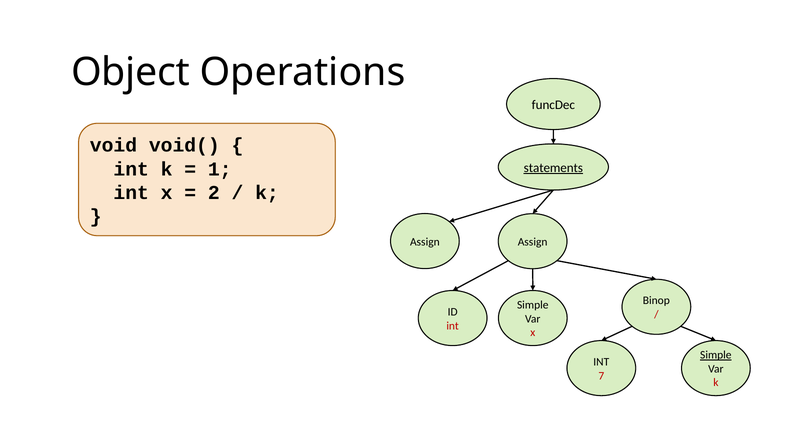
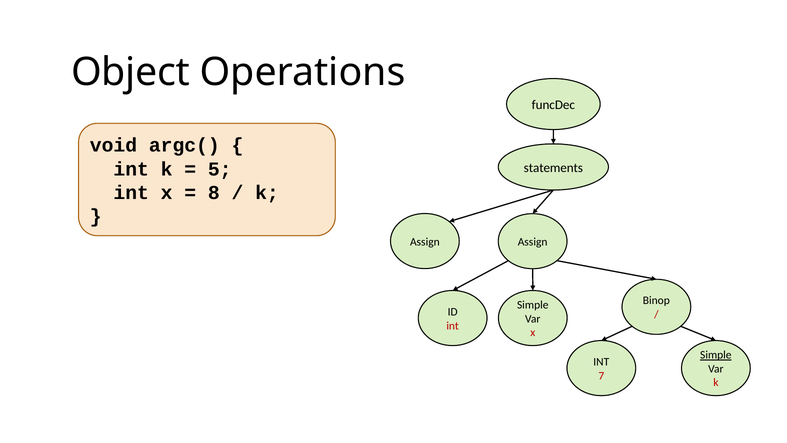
void(: void( -> argc(
1: 1 -> 5
statements underline: present -> none
2: 2 -> 8
